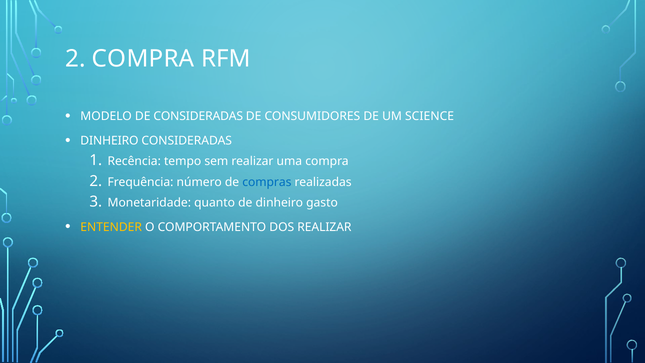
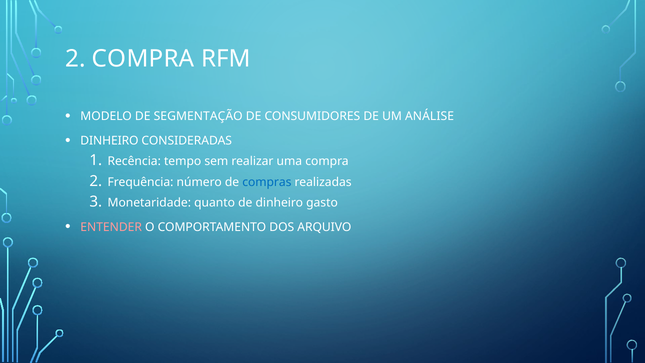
DE CONSIDERADAS: CONSIDERADAS -> SEGMENTAÇÃO
SCIENCE: SCIENCE -> ANÁLISE
ENTENDER colour: yellow -> pink
DOS REALIZAR: REALIZAR -> ARQUIVO
